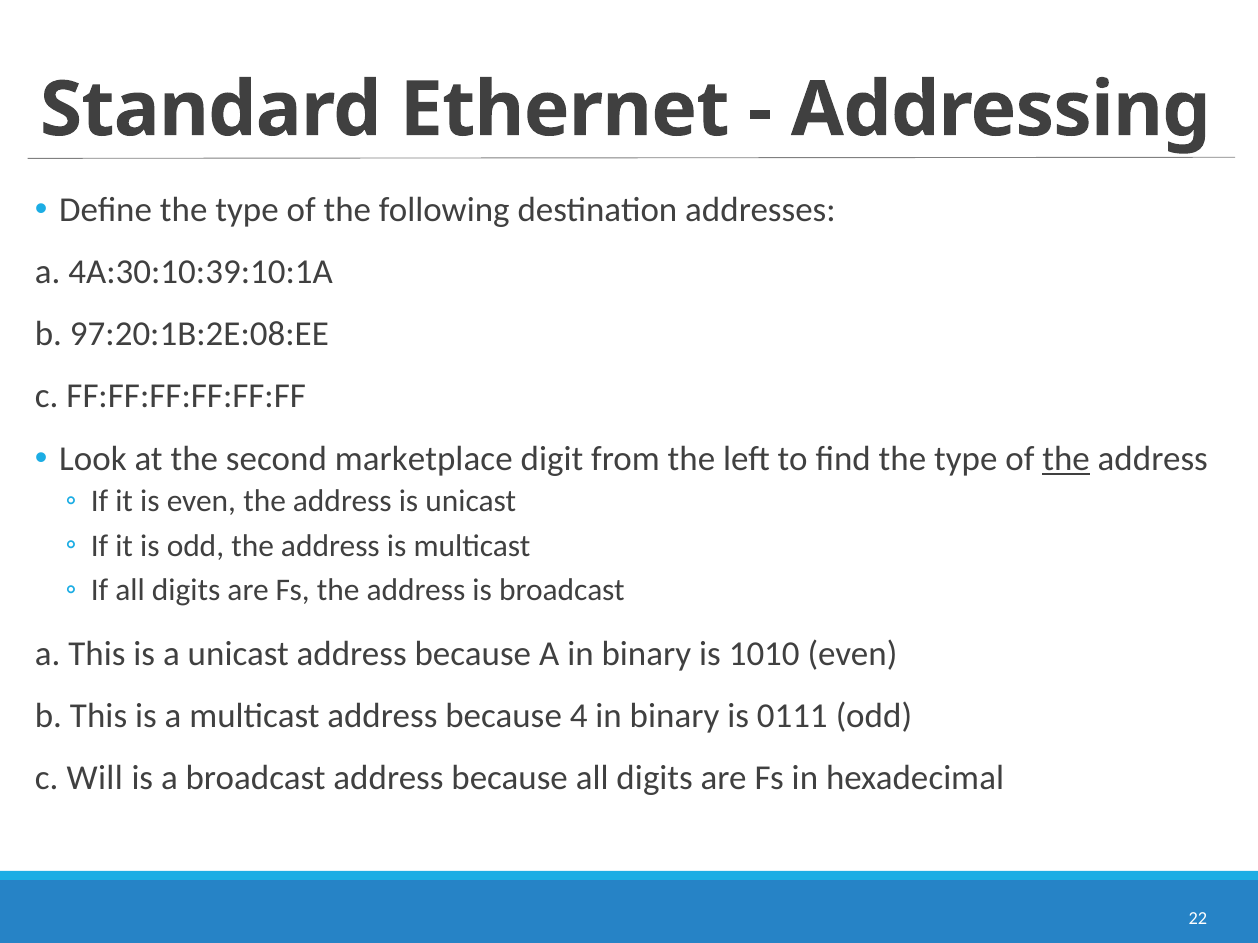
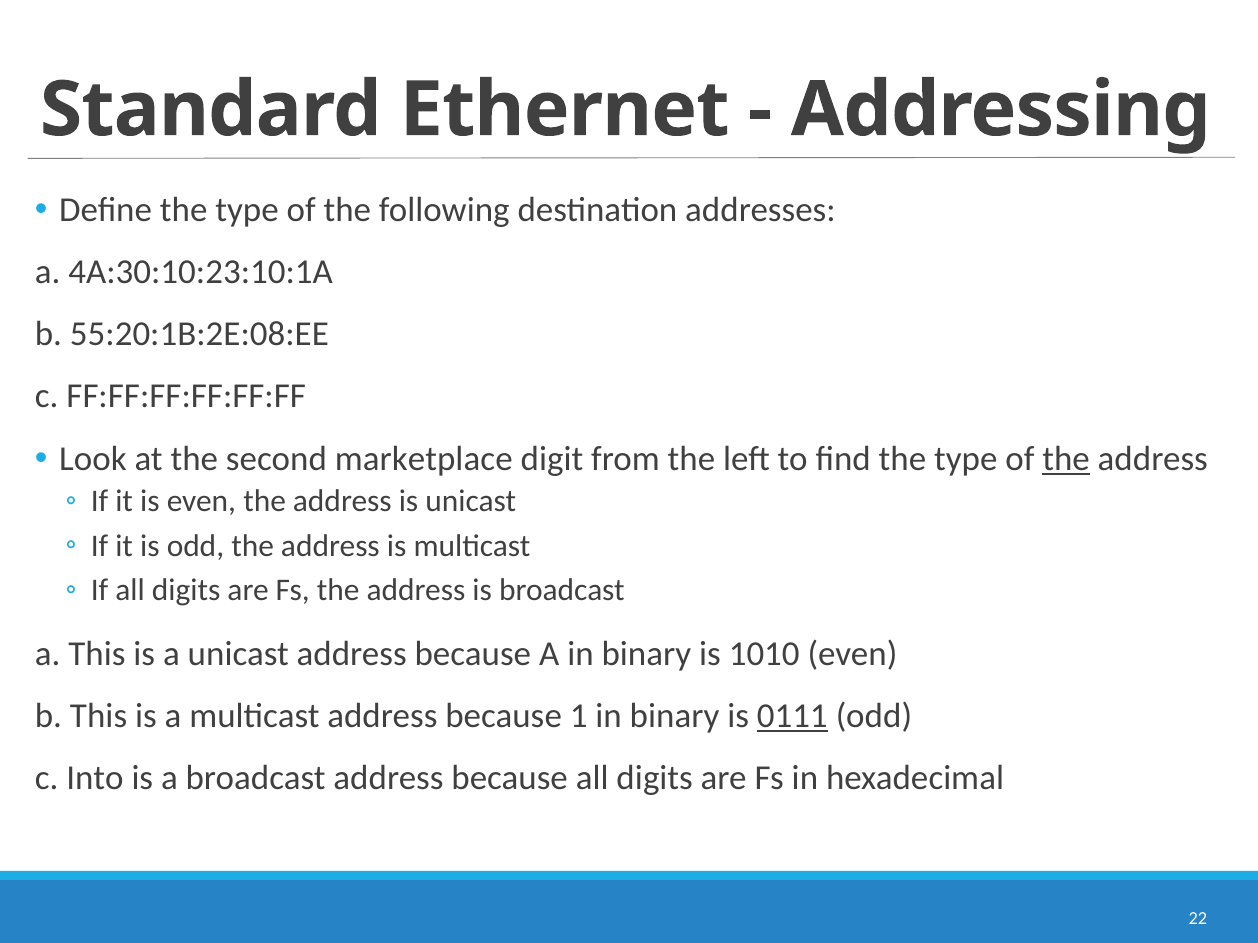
4A:30:10:39:10:1A: 4A:30:10:39:10:1A -> 4A:30:10:23:10:1A
97:20:1B:2E:08:EE: 97:20:1B:2E:08:EE -> 55:20:1B:2E:08:EE
4: 4 -> 1
0111 underline: none -> present
Will: Will -> Into
